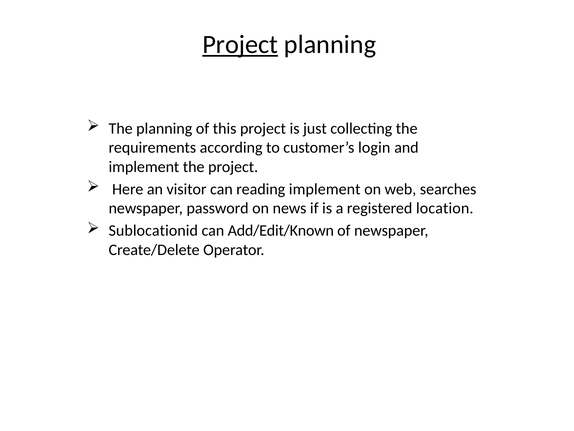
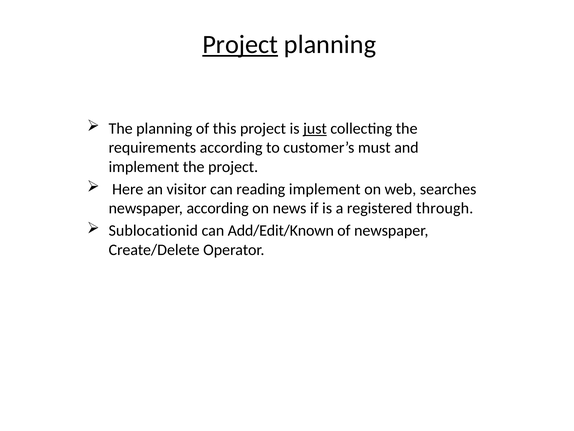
just underline: none -> present
login: login -> must
newspaper password: password -> according
location: location -> through
